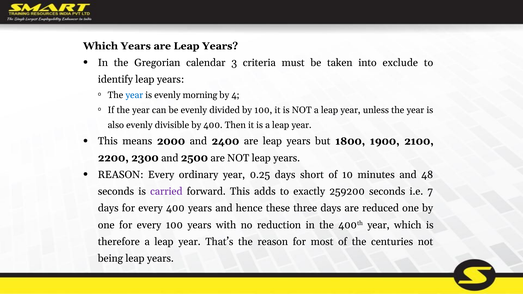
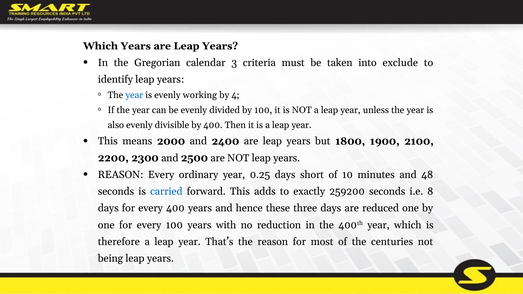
morning: morning -> working
carried colour: purple -> blue
7: 7 -> 8
